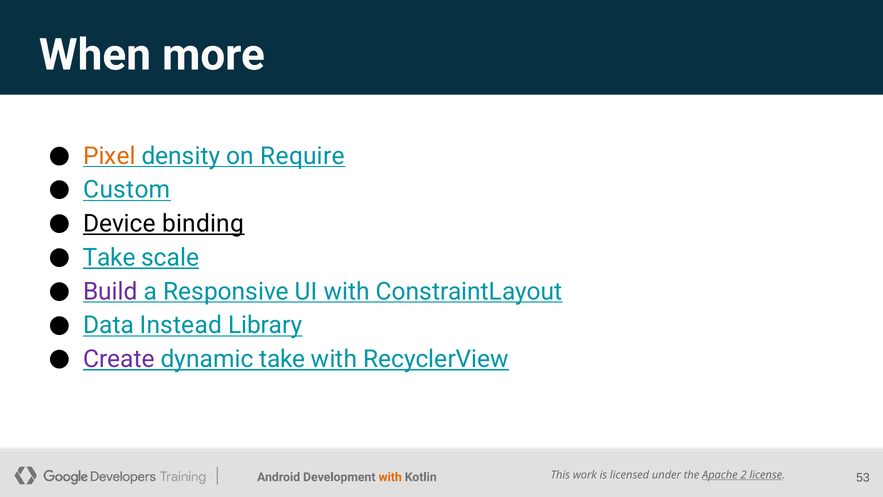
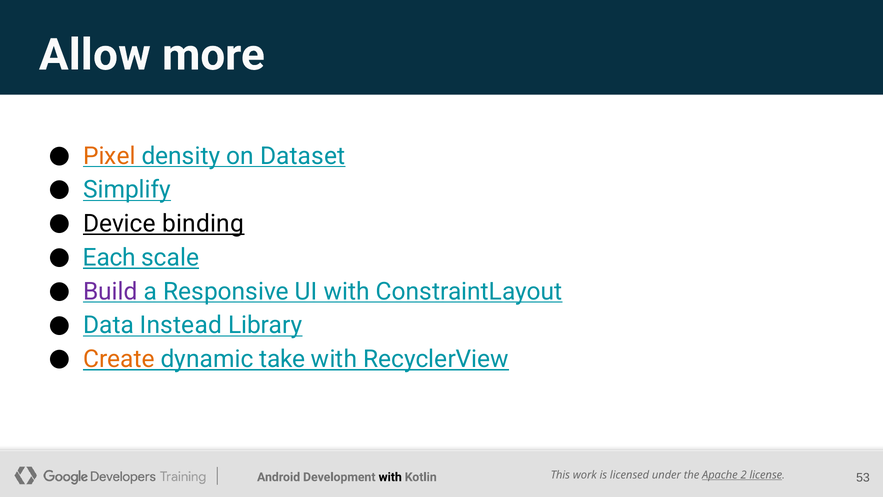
When: When -> Allow
Require: Require -> Dataset
Custom: Custom -> Simplify
Take at (109, 257): Take -> Each
Create colour: purple -> orange
with at (390, 477) colour: orange -> black
